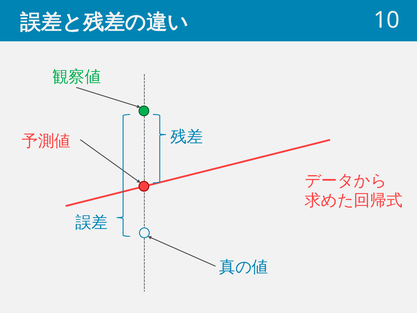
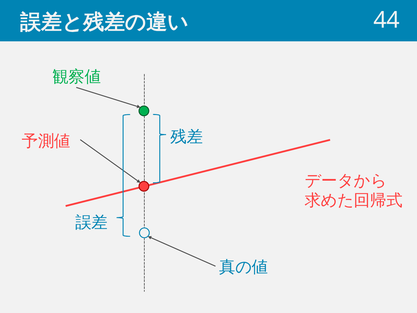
10: 10 -> 44
